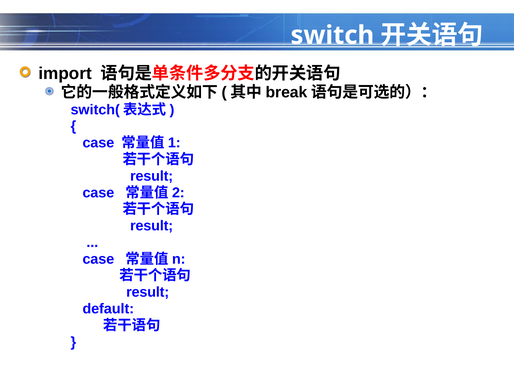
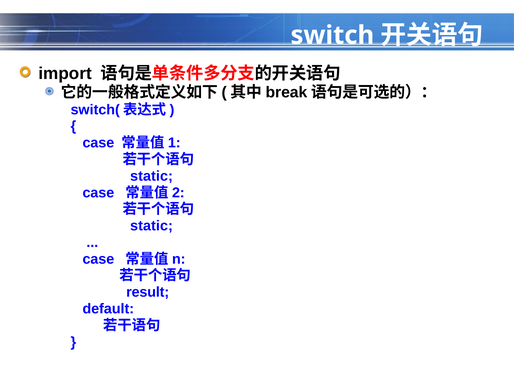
result at (152, 176): result -> static
result at (152, 226): result -> static
